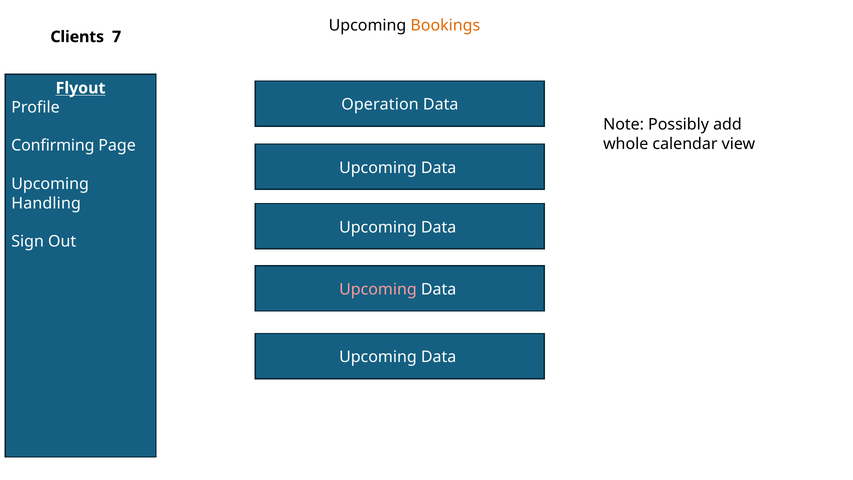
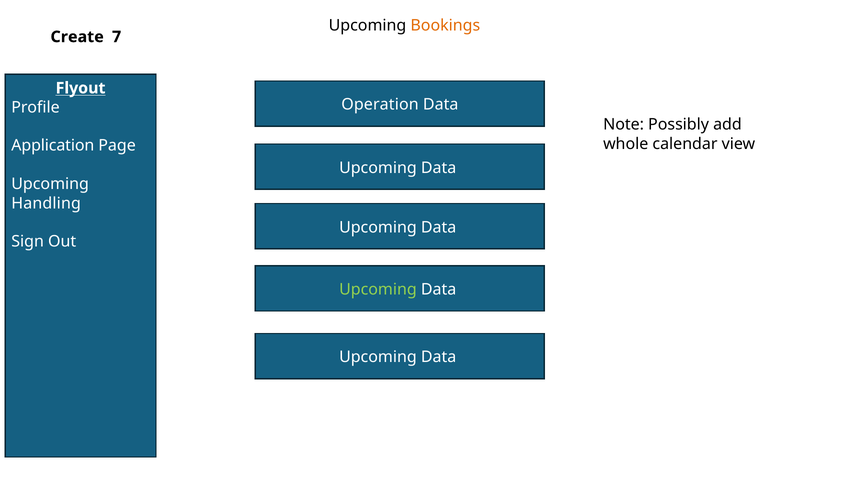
Clients: Clients -> Create
Confirming: Confirming -> Application
Upcoming at (378, 289) colour: pink -> light green
